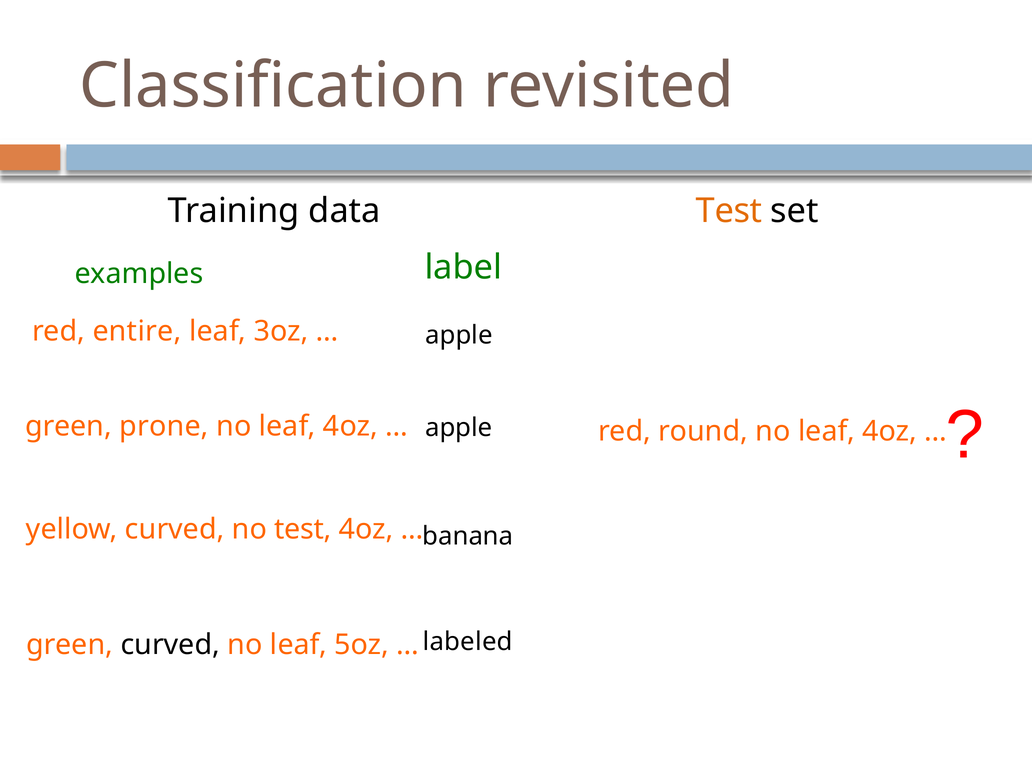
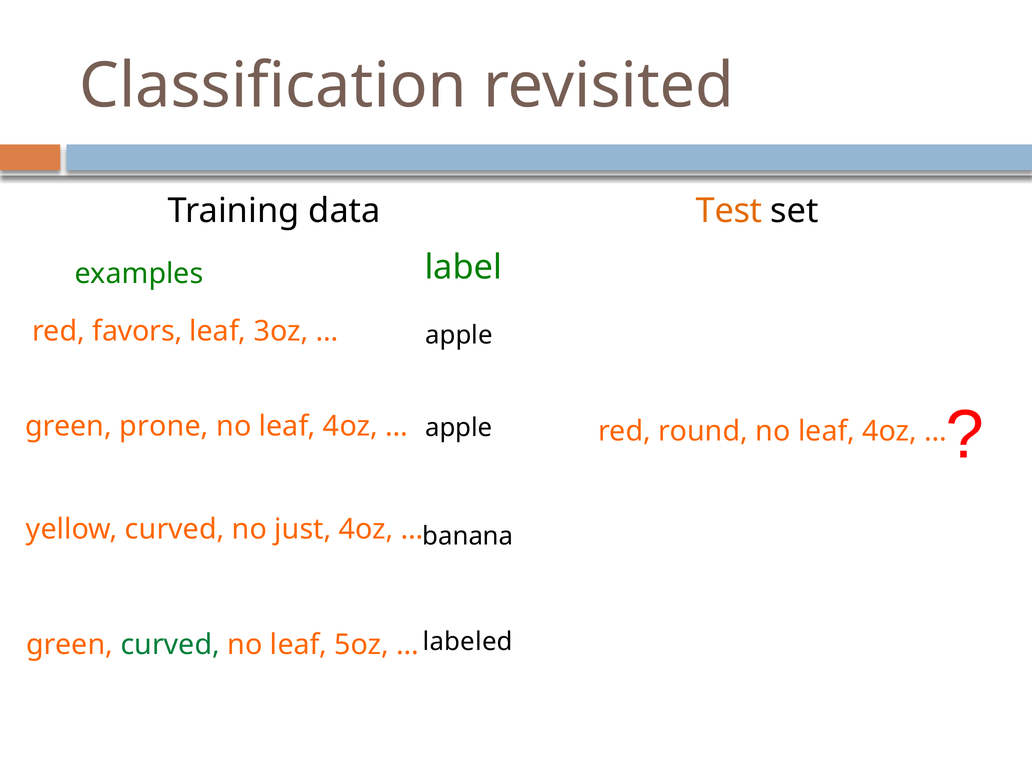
entire: entire -> favors
no test: test -> just
curved at (170, 645) colour: black -> green
